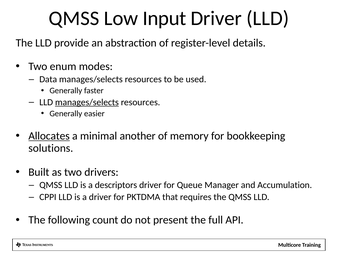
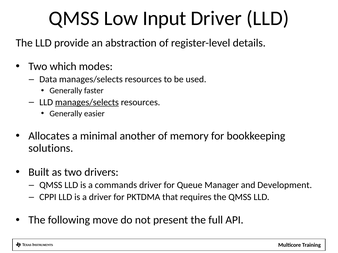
enum: enum -> which
Allocates underline: present -> none
descriptors: descriptors -> commands
Accumulation: Accumulation -> Development
count: count -> move
